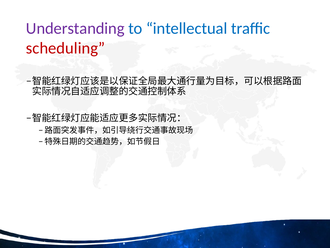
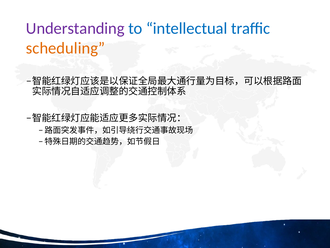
scheduling colour: red -> orange
